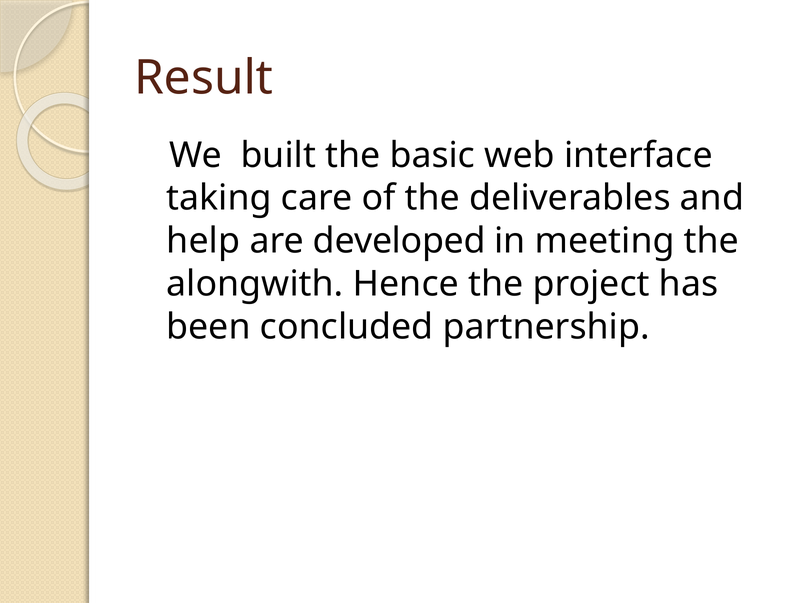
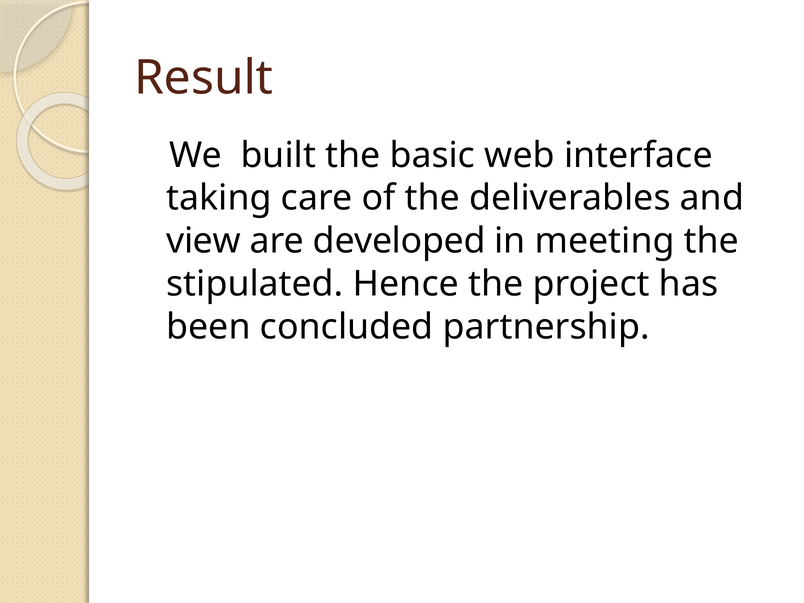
help: help -> view
alongwith: alongwith -> stipulated
